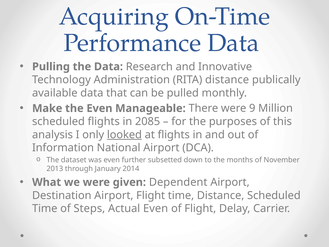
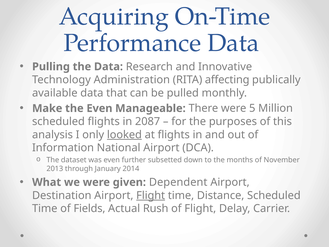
RITA distance: distance -> affecting
9: 9 -> 5
2085: 2085 -> 2087
Flight at (151, 195) underline: none -> present
Steps: Steps -> Fields
Actual Even: Even -> Rush
